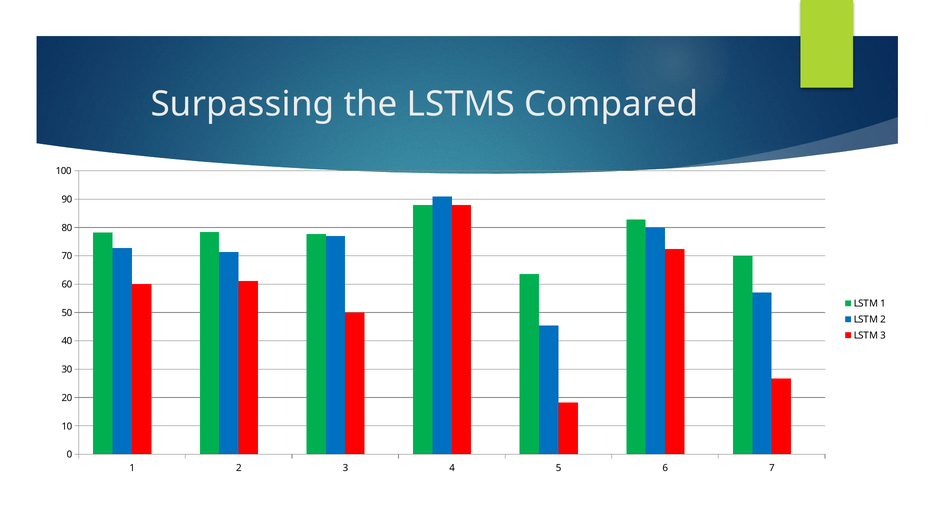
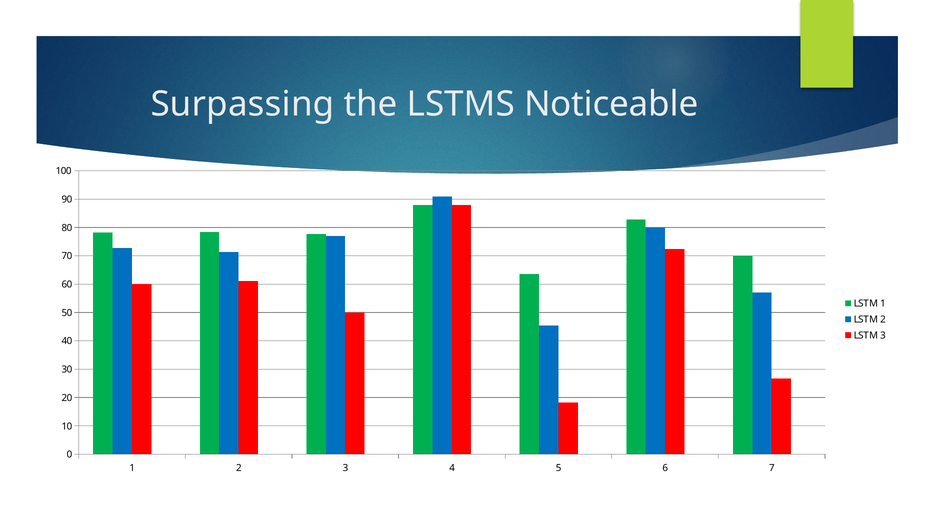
Compared: Compared -> Noticeable
